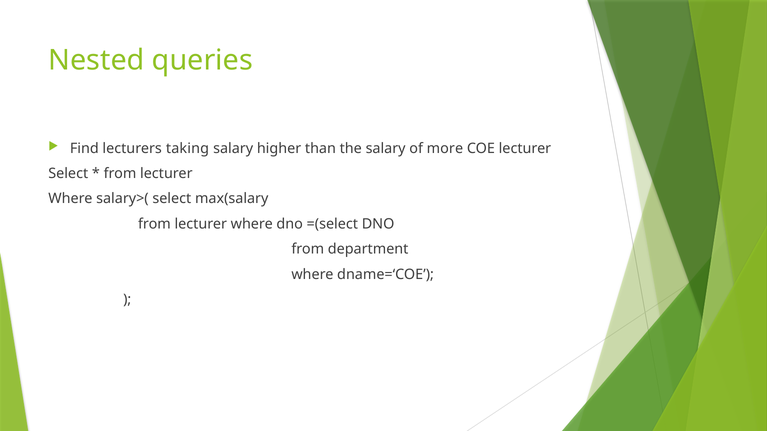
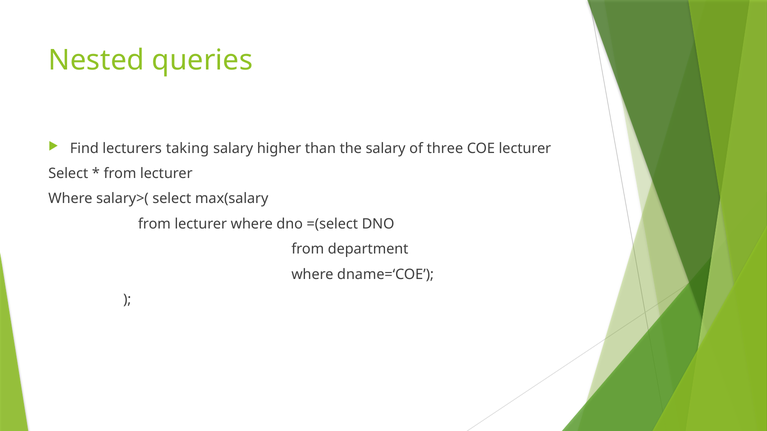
more: more -> three
